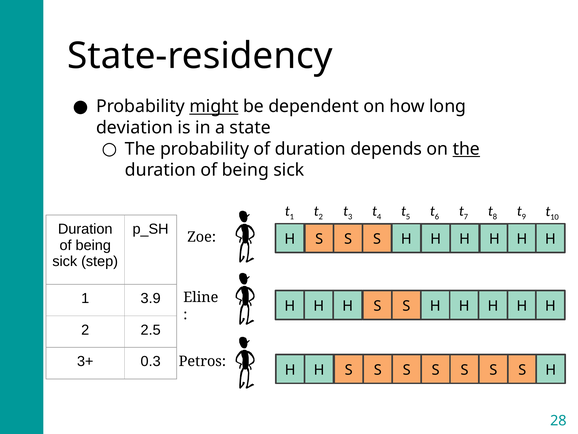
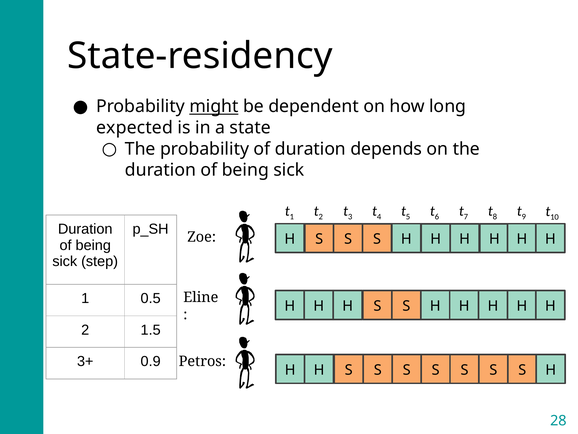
deviation: deviation -> expected
the at (466, 149) underline: present -> none
3.9: 3.9 -> 0.5
2.5: 2.5 -> 1.5
0.3: 0.3 -> 0.9
